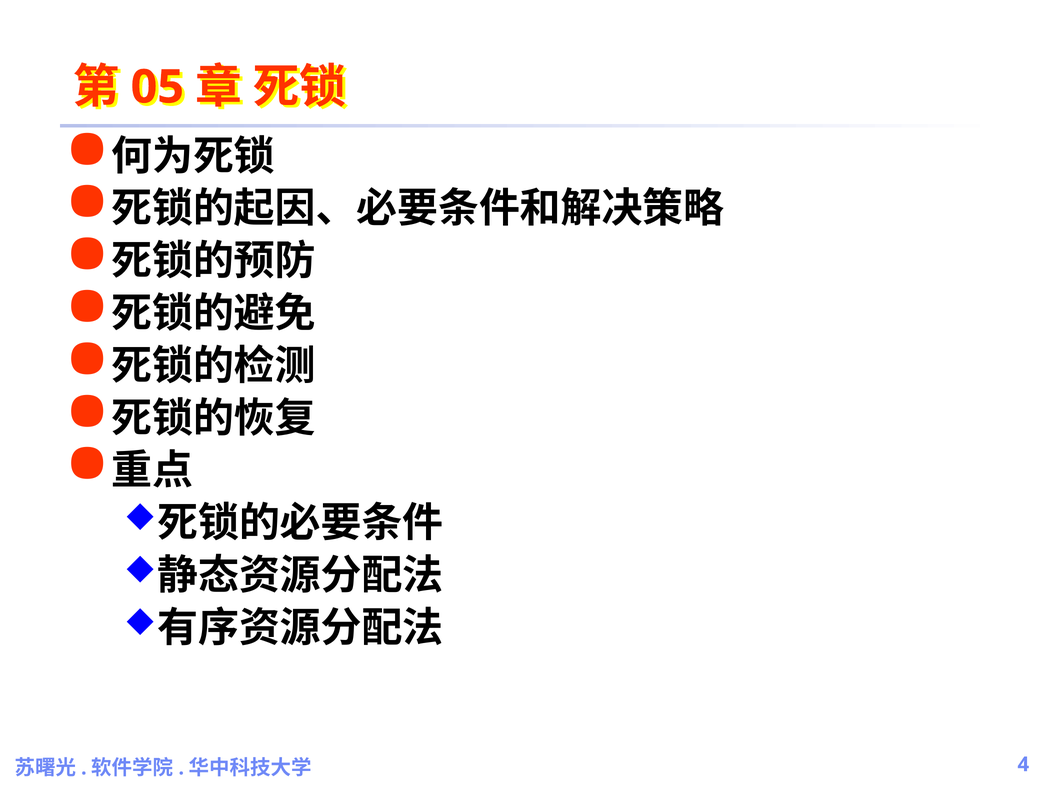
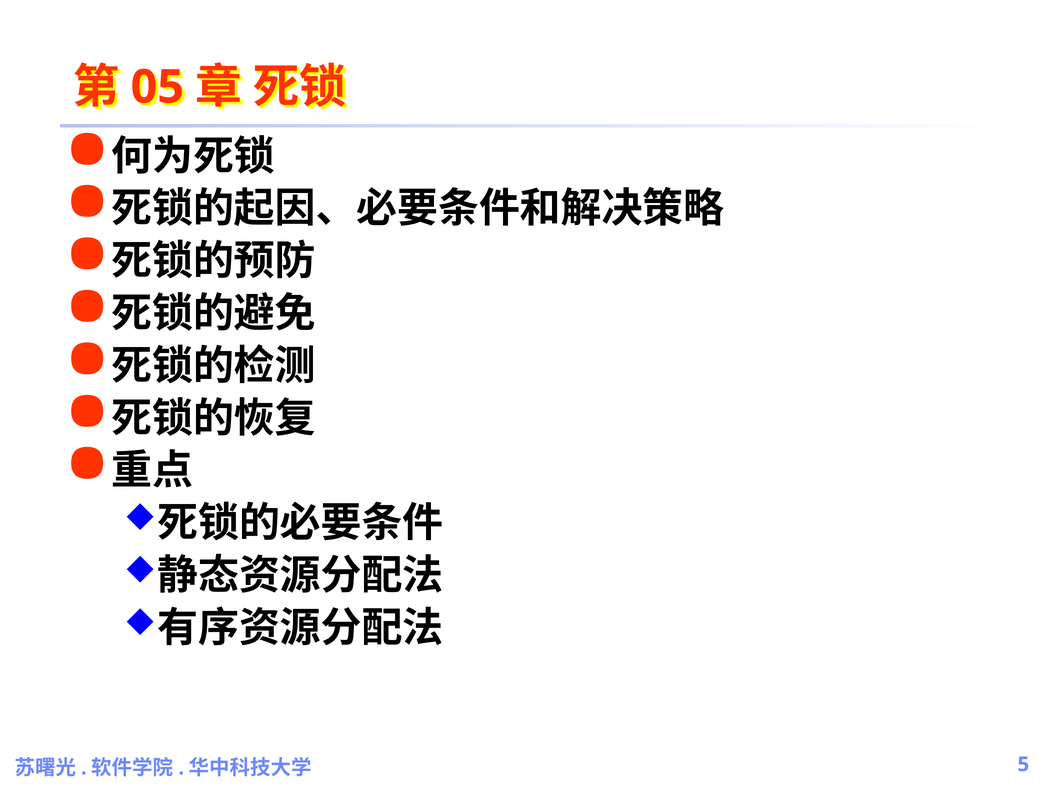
4: 4 -> 5
